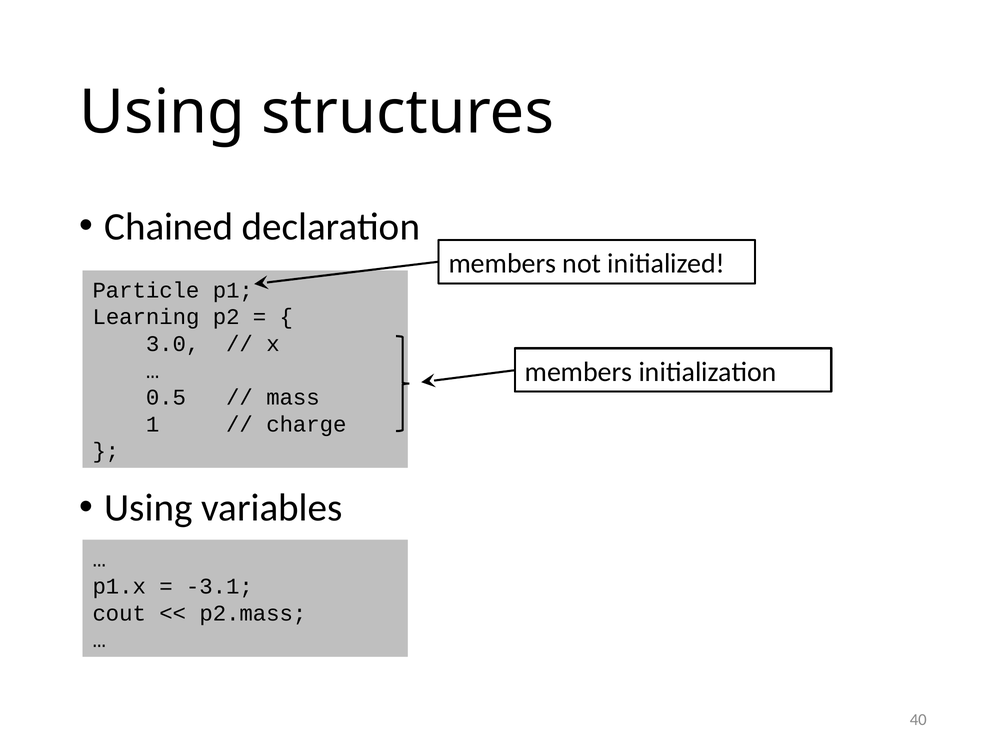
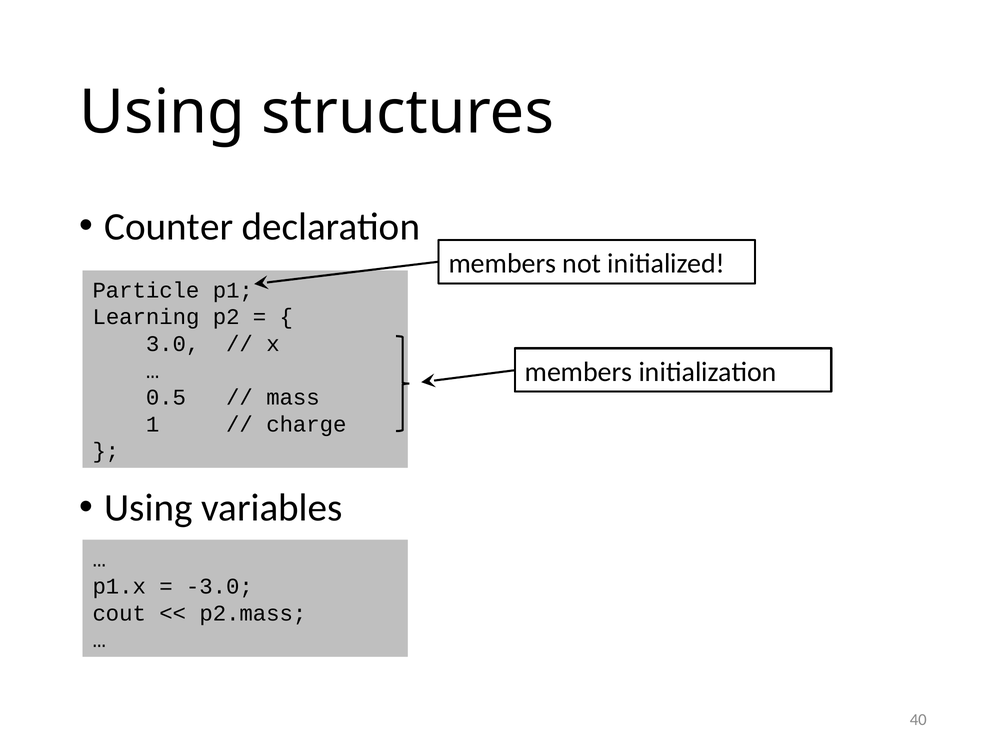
Chained: Chained -> Counter
-3.1: -3.1 -> -3.0
